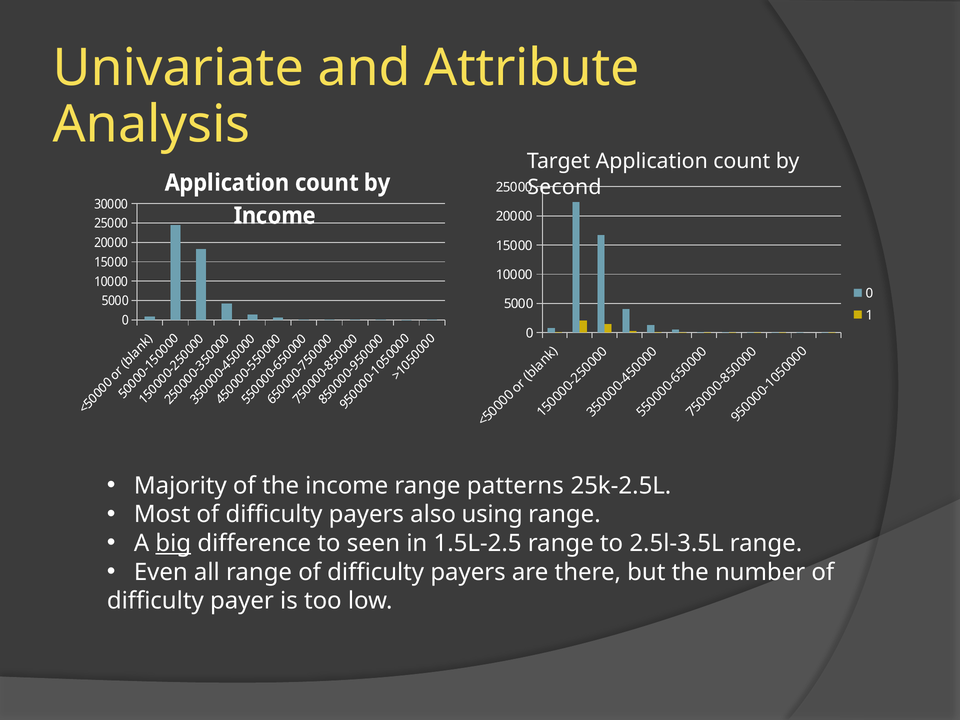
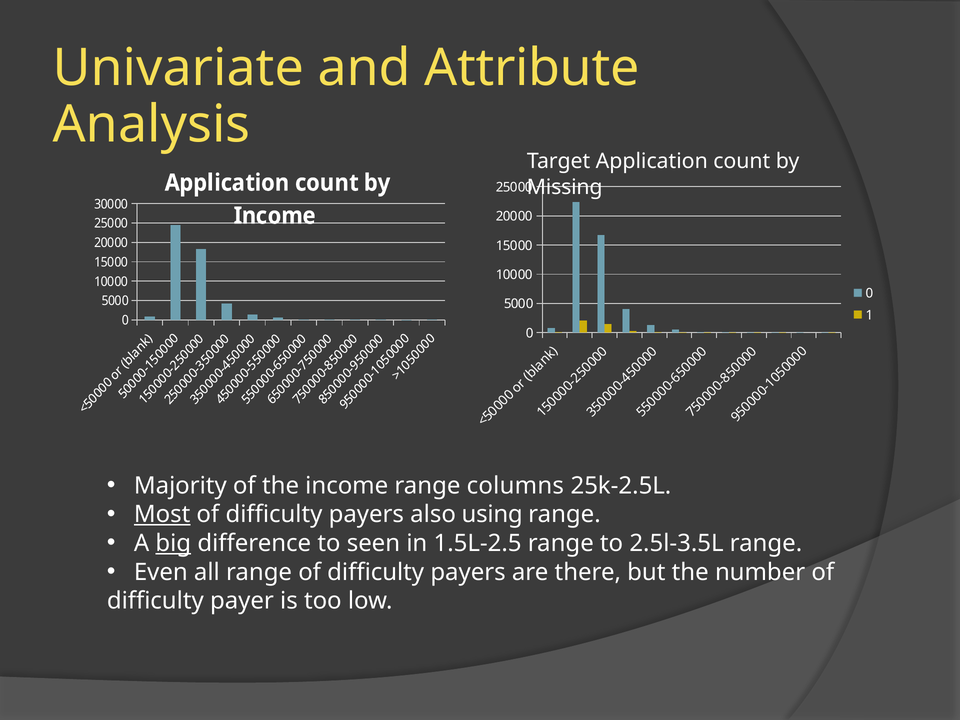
Second: Second -> Missing
patterns: patterns -> columns
Most underline: none -> present
